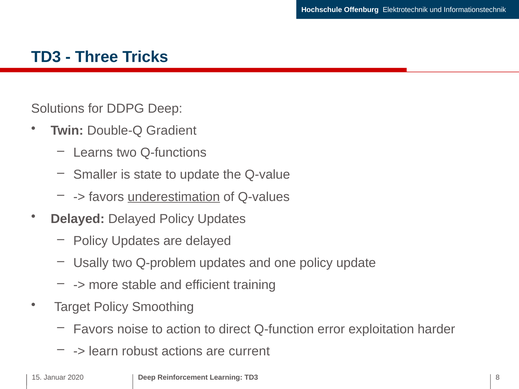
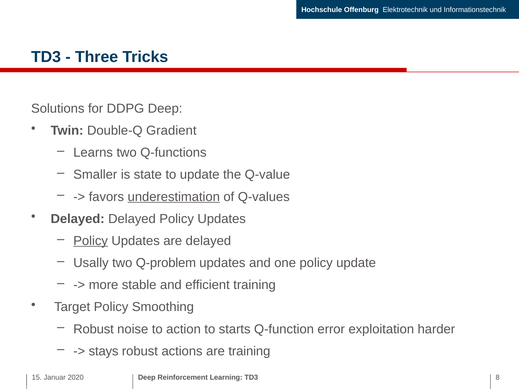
Policy at (91, 241) underline: none -> present
Favors at (93, 329): Favors -> Robust
direct: direct -> starts
learn: learn -> stays
are current: current -> training
